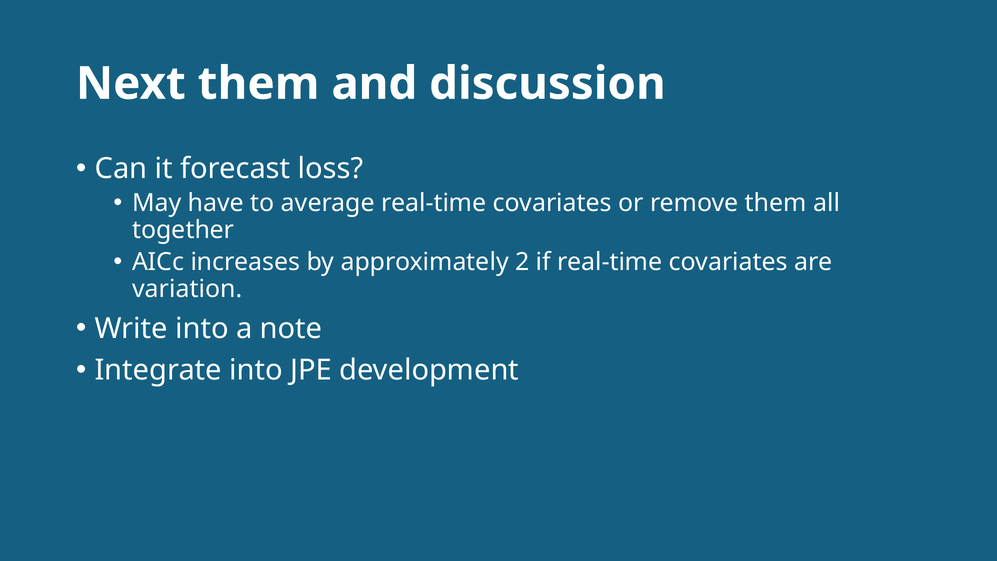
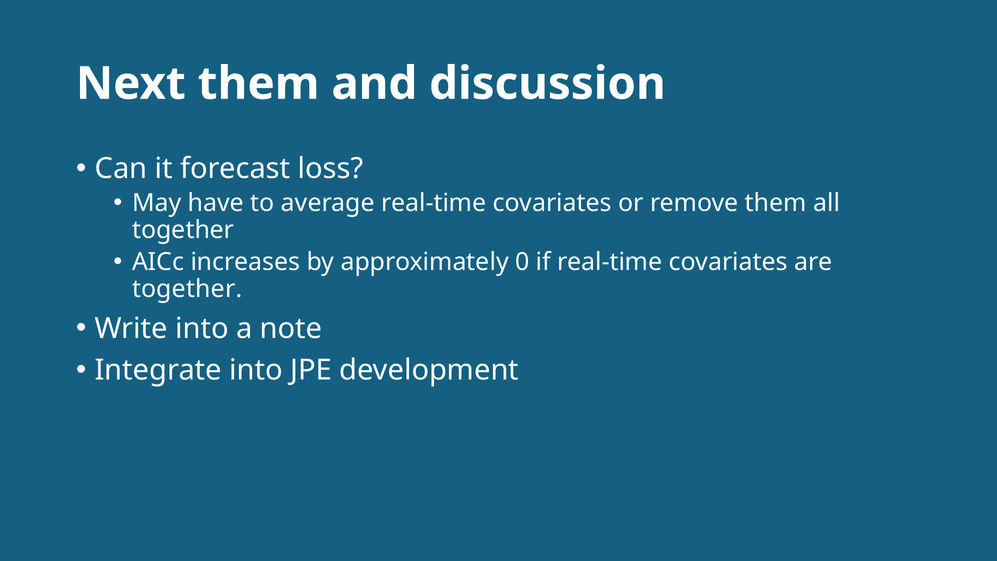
2: 2 -> 0
variation at (187, 289): variation -> together
